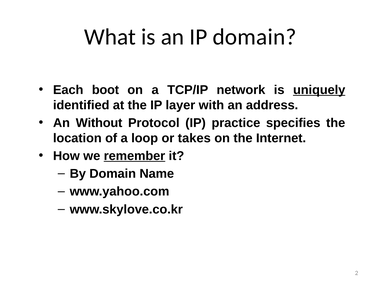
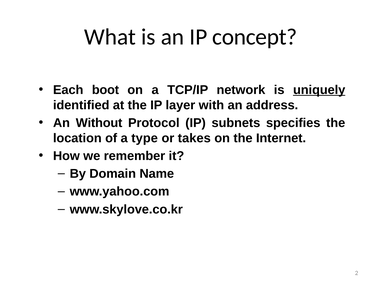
IP domain: domain -> concept
practice: practice -> subnets
loop: loop -> type
remember underline: present -> none
